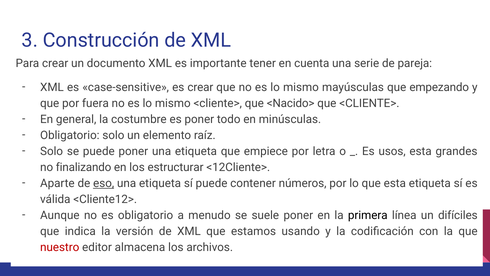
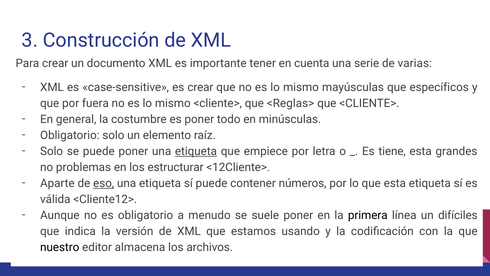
pareja: pareja -> varias
empezando: empezando -> específicos
<Nacido>: <Nacido> -> <Reglas>
etiqueta at (196, 151) underline: none -> present
usos: usos -> tiene
finalizando: finalizando -> problemas
nuestro colour: red -> black
